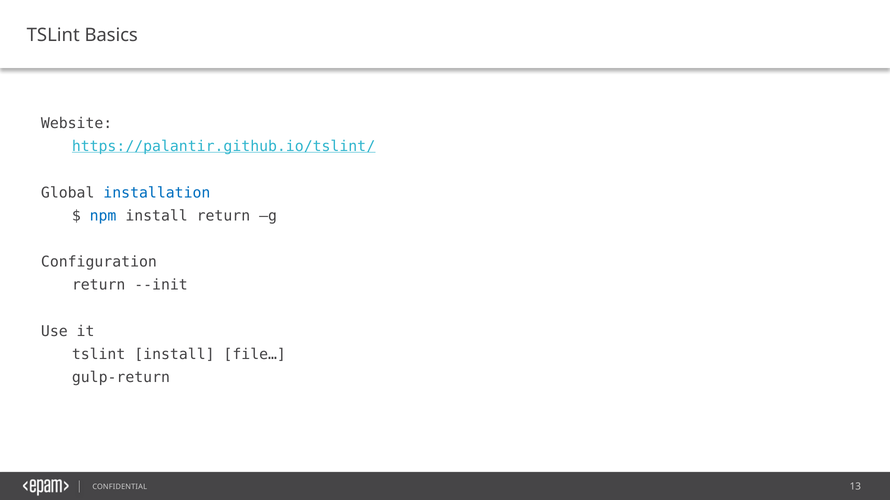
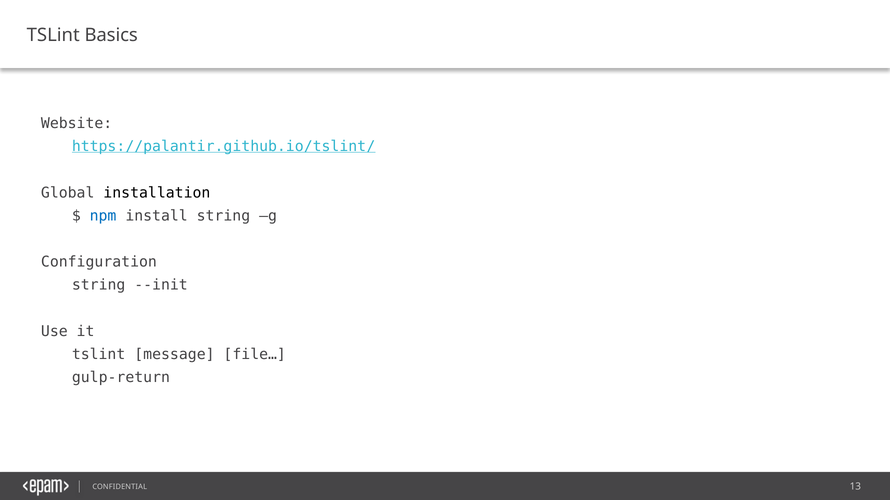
installation colour: blue -> black
install return: return -> string
return at (99, 285): return -> string
tslint install: install -> message
